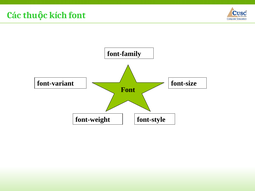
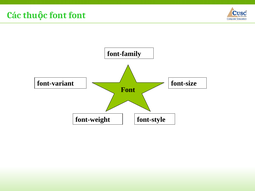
kích at (58, 15): kích -> font
